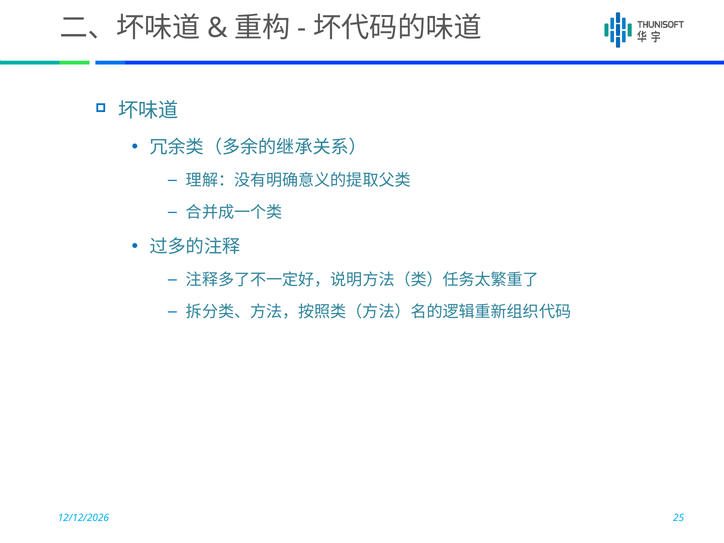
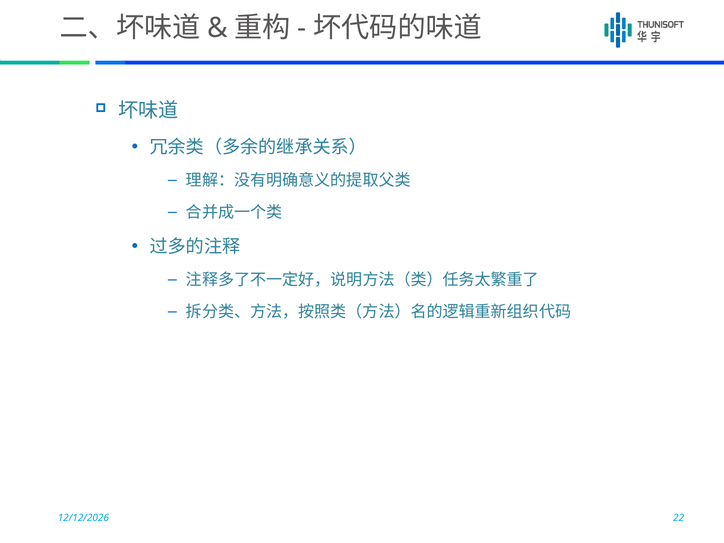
25: 25 -> 22
